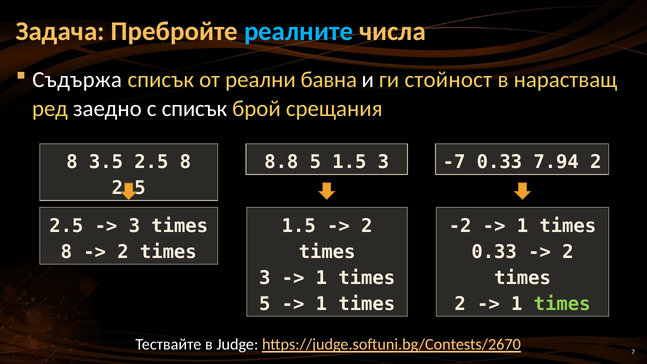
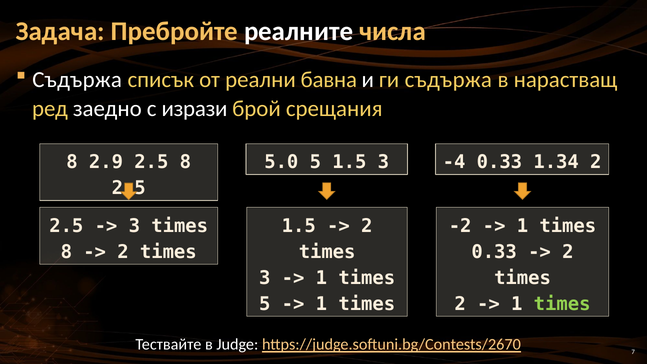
реалните colour: light blue -> white
ги стойност: стойност -> съдържа
с списък: списък -> изрази
3.5: 3.5 -> 2.9
8.8: 8.8 -> 5.0
-7: -7 -> -4
7.94: 7.94 -> 1.34
